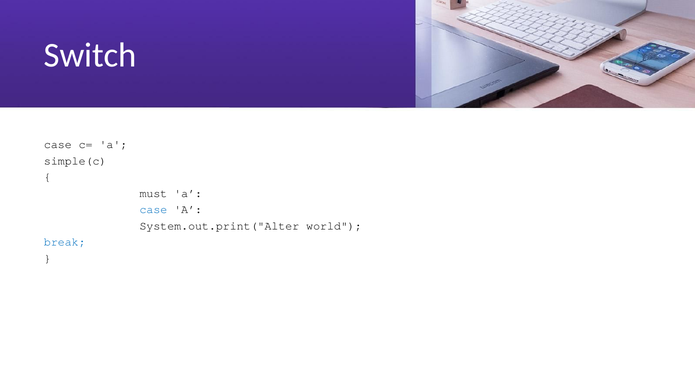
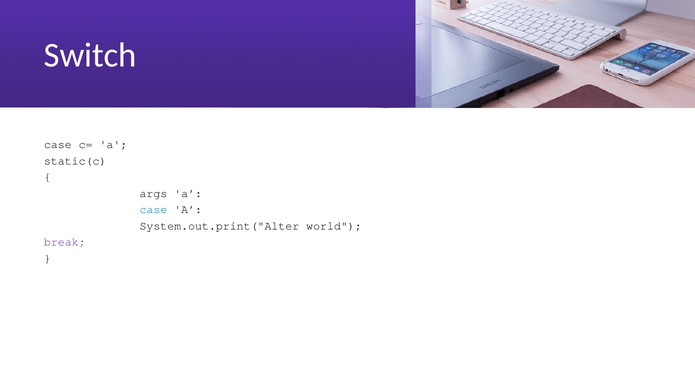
simple(c: simple(c -> static(c
must: must -> args
break colour: blue -> purple
